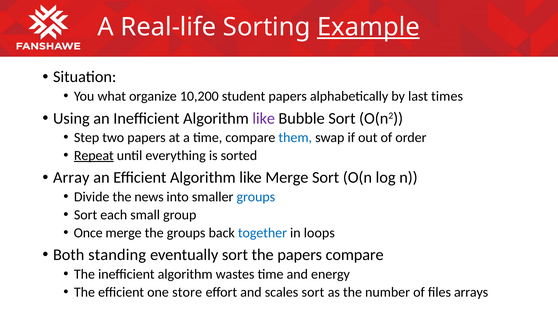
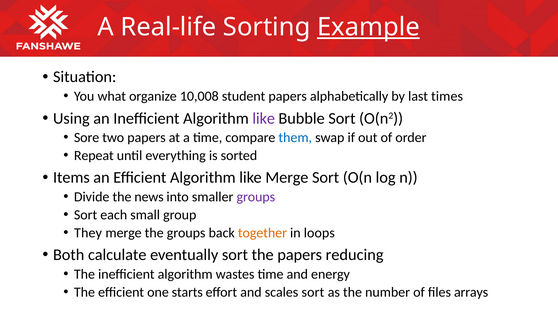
10,200: 10,200 -> 10,008
Step: Step -> Sore
Repeat underline: present -> none
Array: Array -> Items
groups at (256, 197) colour: blue -> purple
Once: Once -> They
together colour: blue -> orange
standing: standing -> calculate
papers compare: compare -> reducing
store: store -> starts
